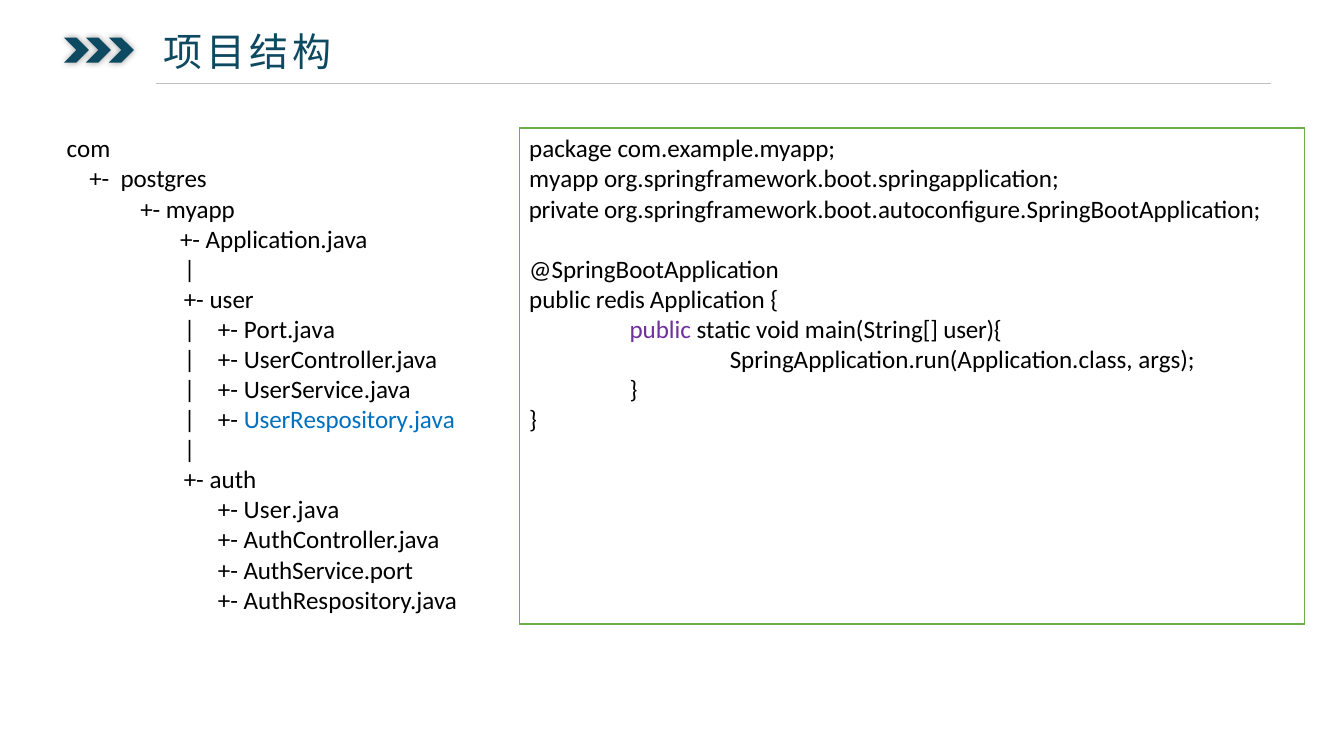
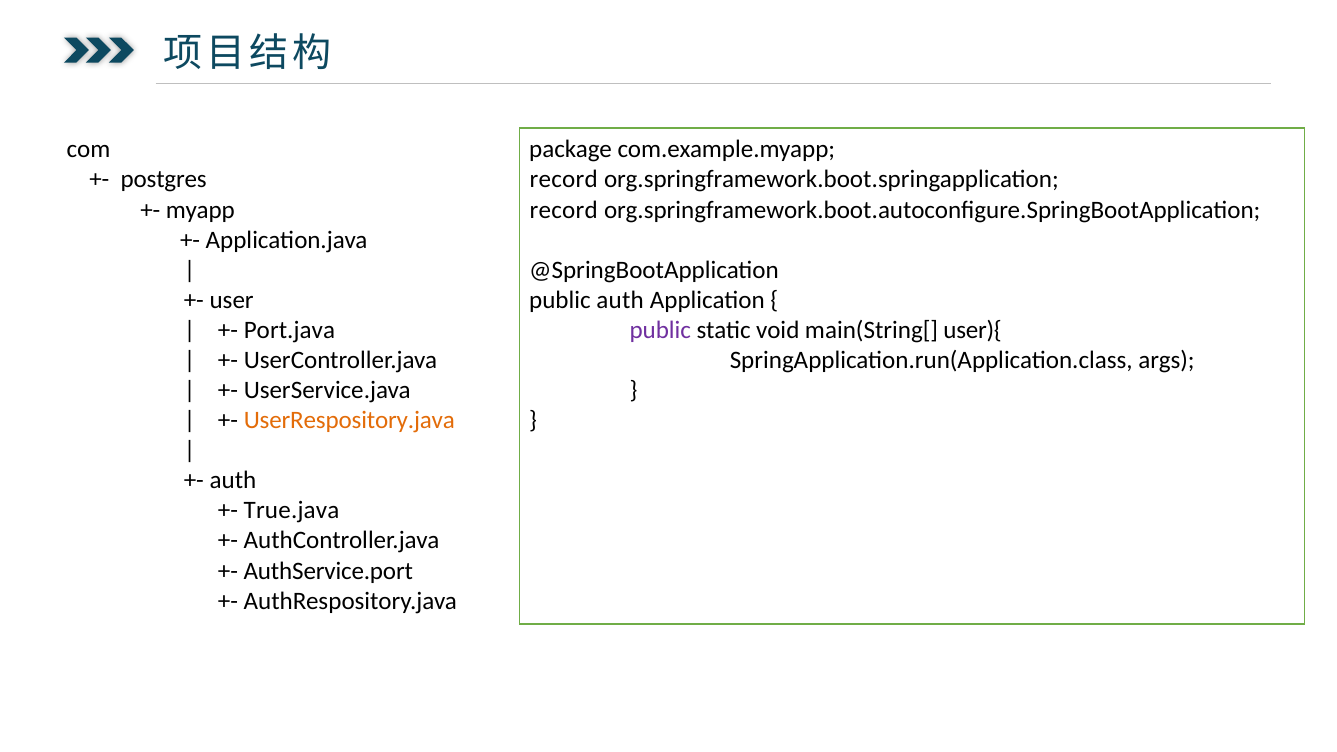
myapp at (564, 180): myapp -> record
private at (564, 210): private -> record
public redis: redis -> auth
UserRespository.java colour: blue -> orange
User.java: User.java -> True.java
